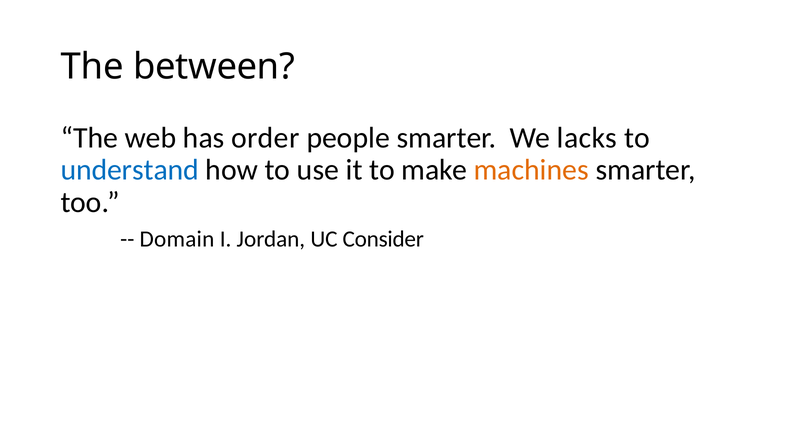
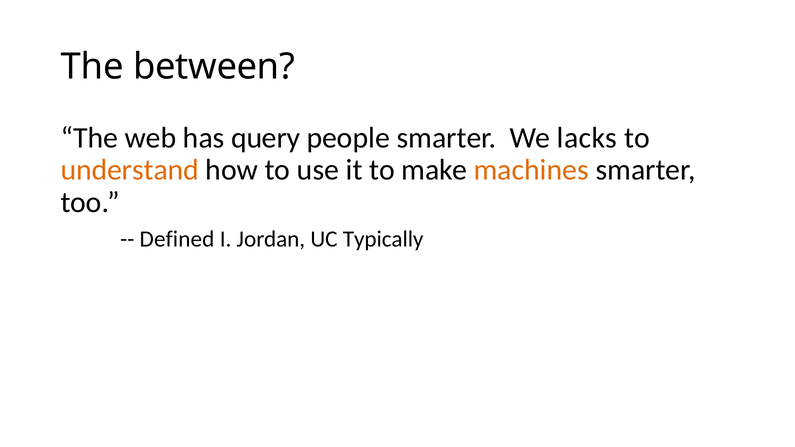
order: order -> query
understand colour: blue -> orange
Domain: Domain -> Defined
Consider: Consider -> Typically
